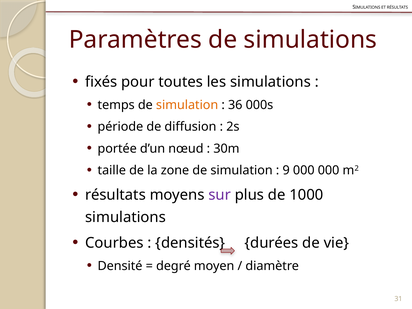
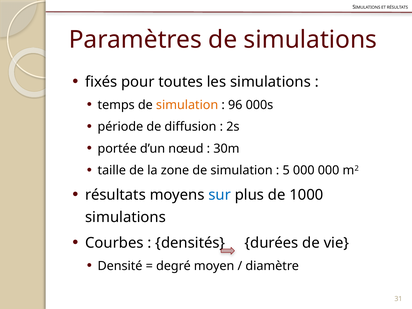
36: 36 -> 96
9: 9 -> 5
sur colour: purple -> blue
